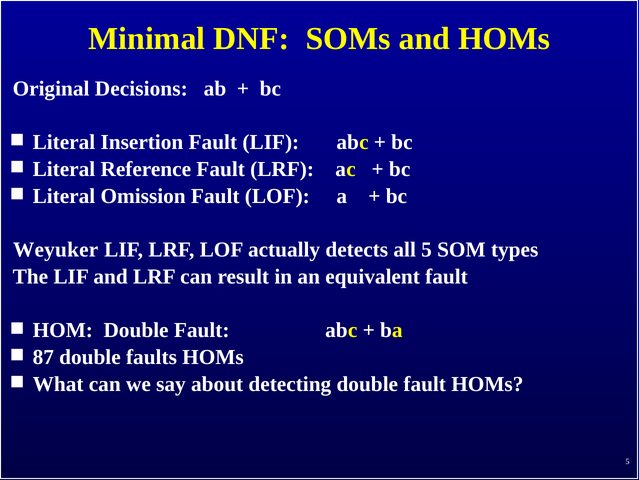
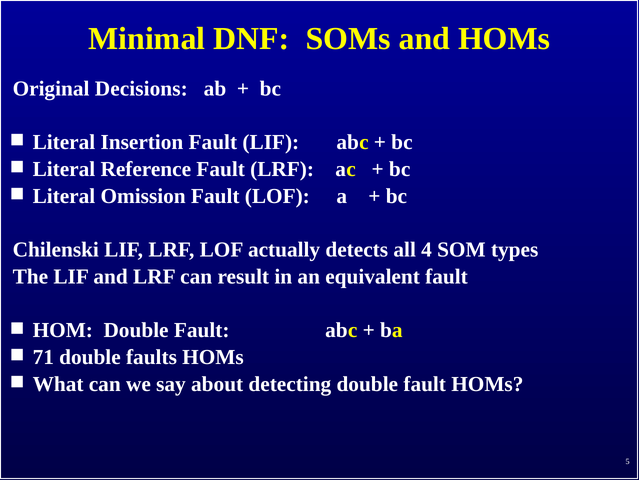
Weyuker: Weyuker -> Chilenski
all 5: 5 -> 4
87: 87 -> 71
